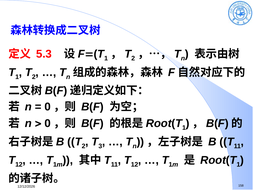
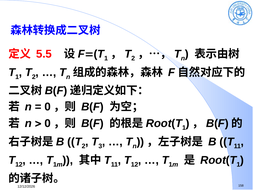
5.3: 5.3 -> 5.5
